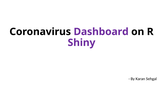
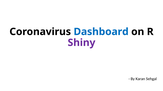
Dashboard colour: purple -> blue
